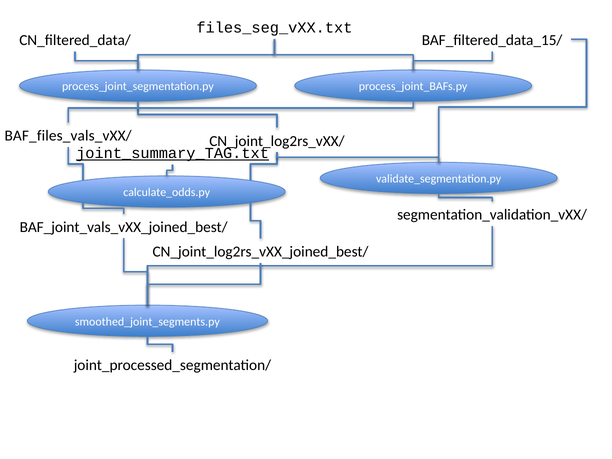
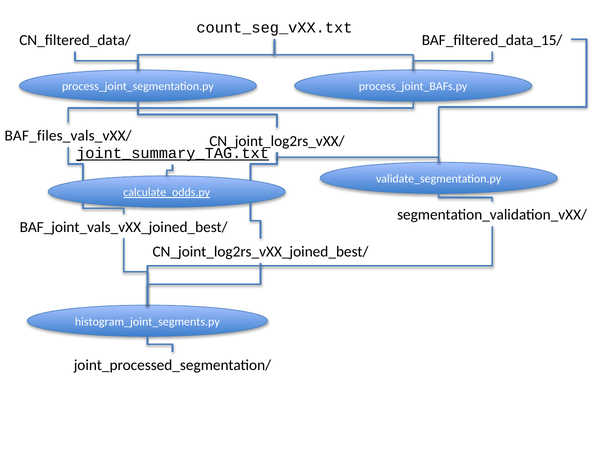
files_seg_vXX.txt: files_seg_vXX.txt -> count_seg_vXX.txt
calculate_odds.py underline: none -> present
smoothed_joint_segments.py: smoothed_joint_segments.py -> histogram_joint_segments.py
